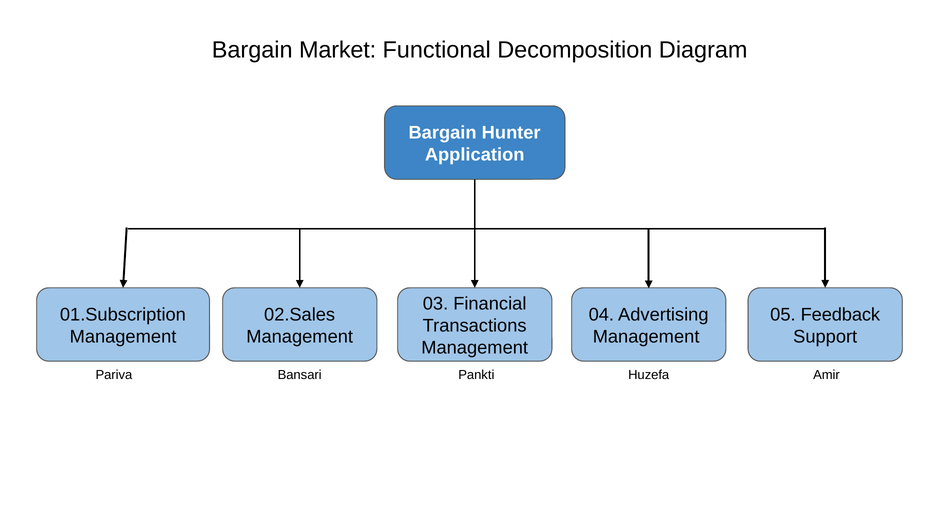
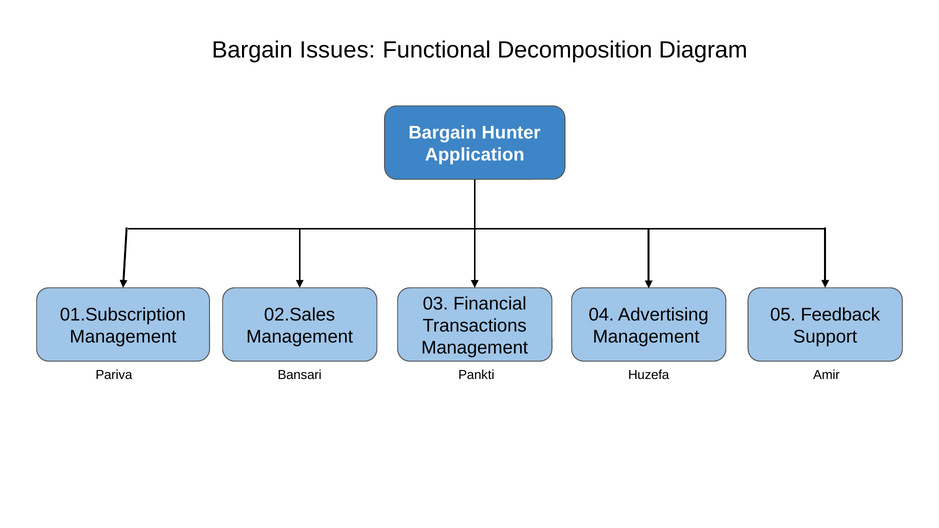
Market: Market -> Issues
